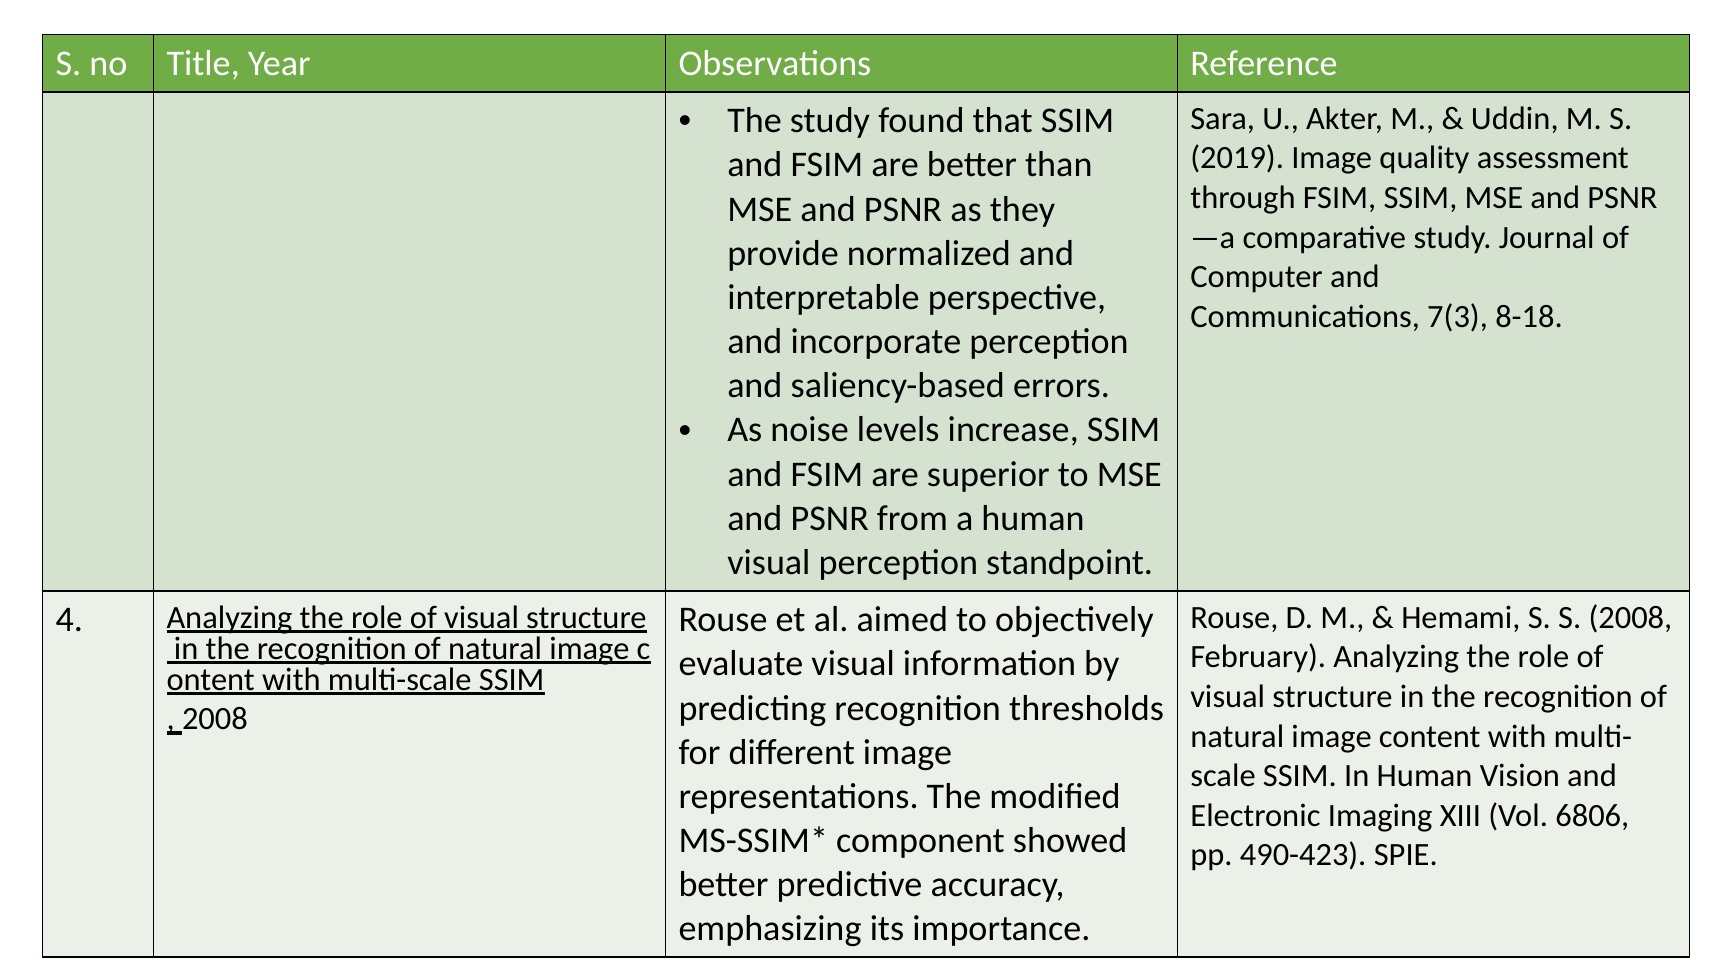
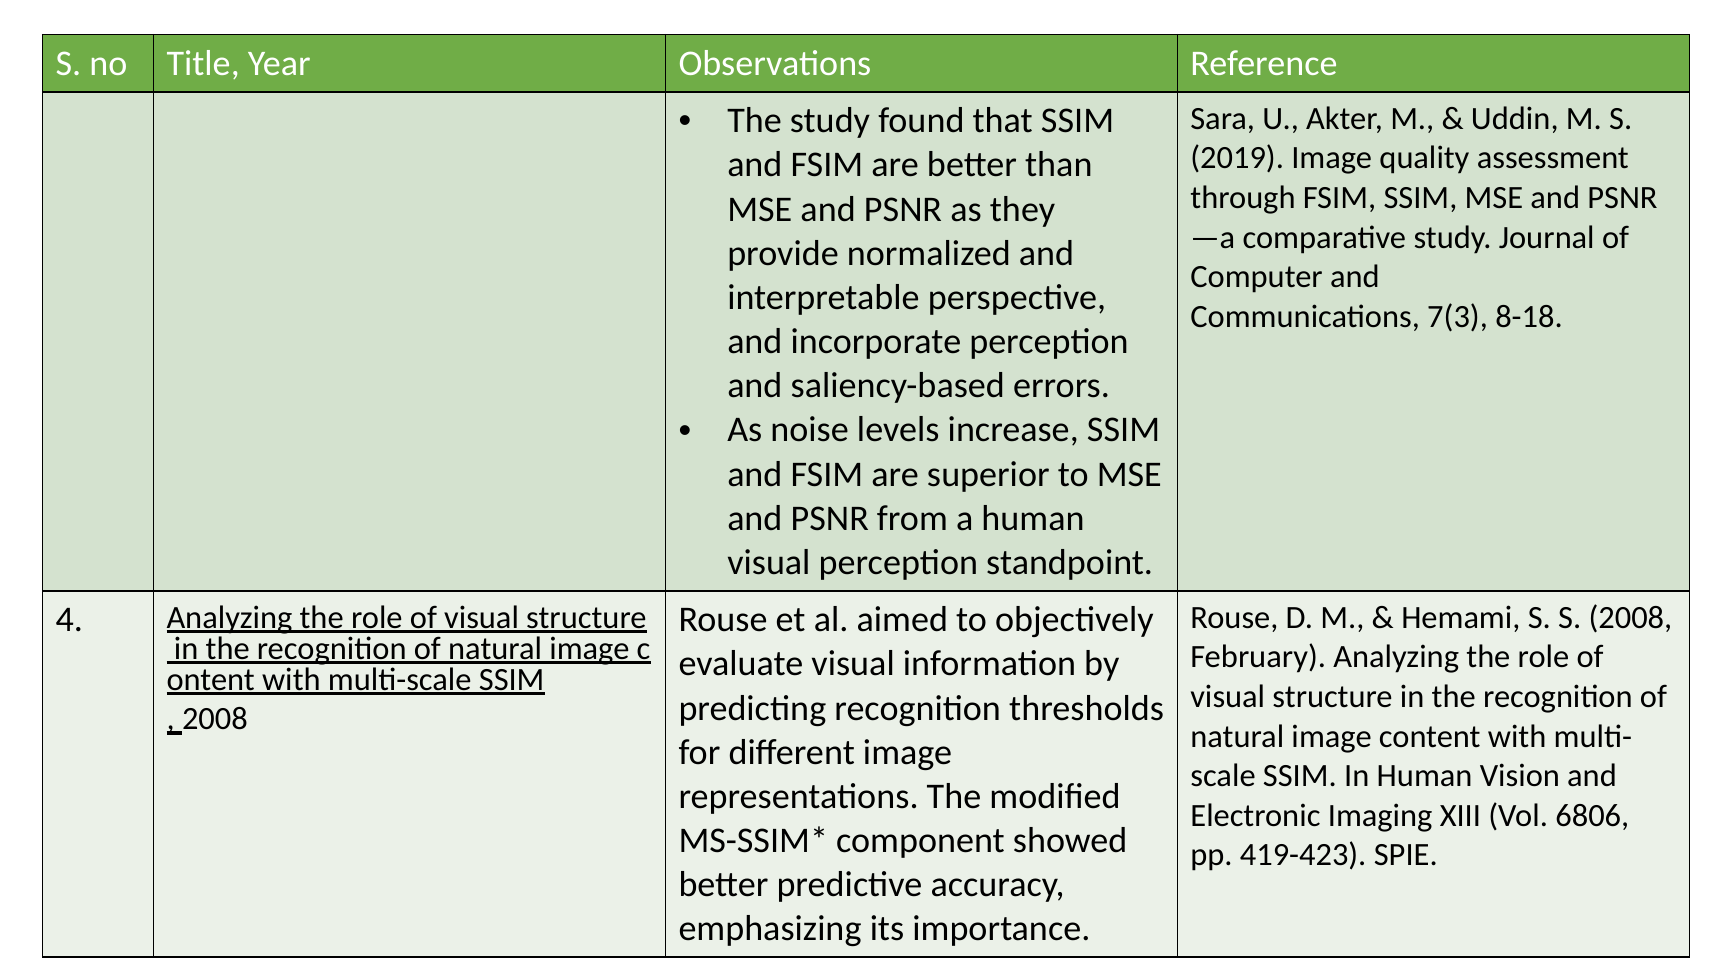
490-423: 490-423 -> 419-423
